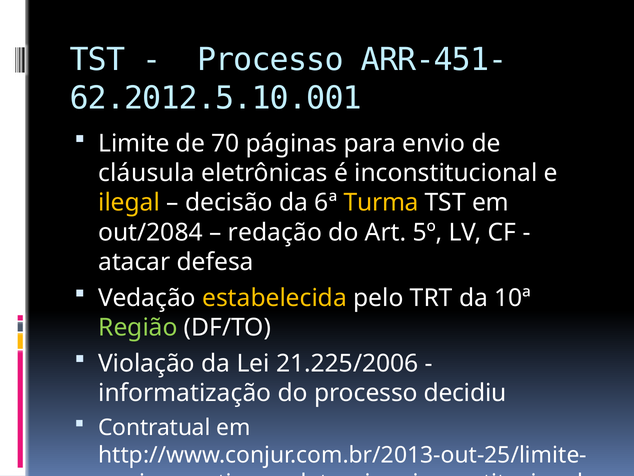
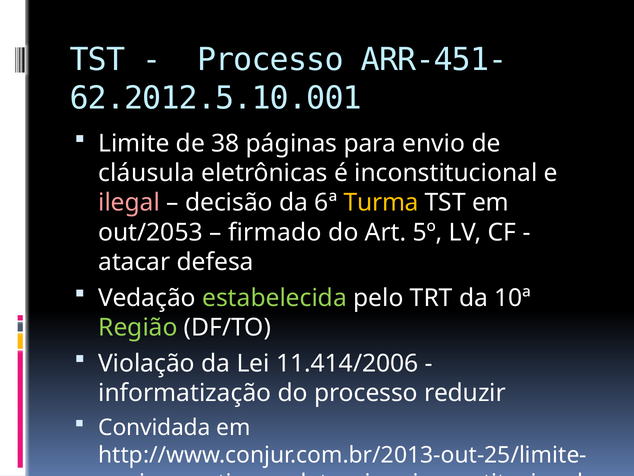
70: 70 -> 38
ilegal colour: yellow -> pink
out/2084: out/2084 -> out/2053
redação: redação -> firmado
estabelecida colour: yellow -> light green
21.225/2006: 21.225/2006 -> 11.414/2006
decidiu: decidiu -> reduzir
Contratual: Contratual -> Convidada
